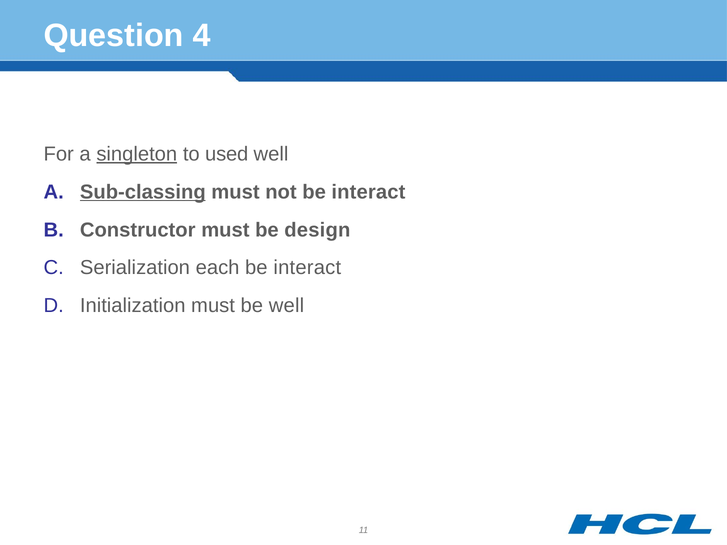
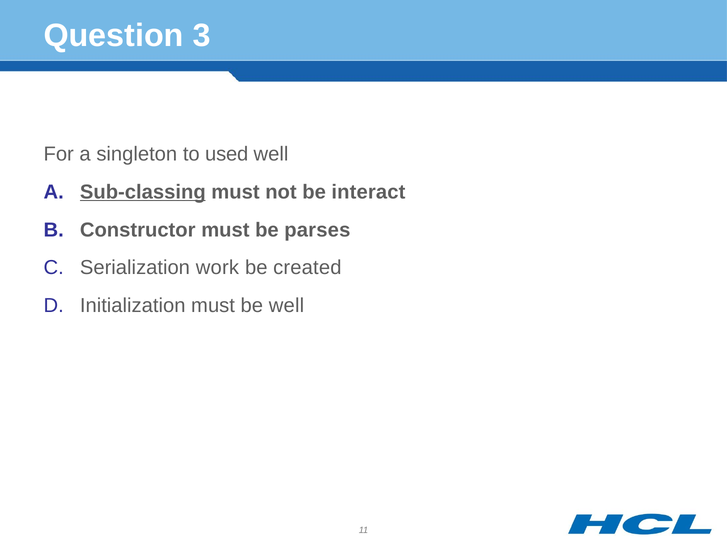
4: 4 -> 3
singleton underline: present -> none
design: design -> parses
each: each -> work
interact at (307, 268): interact -> created
